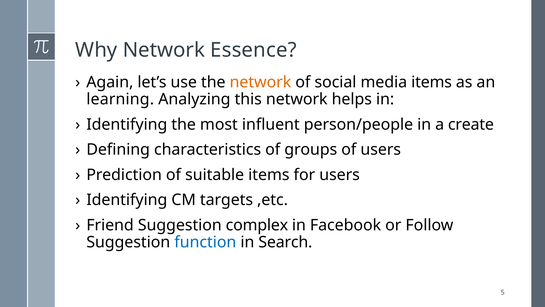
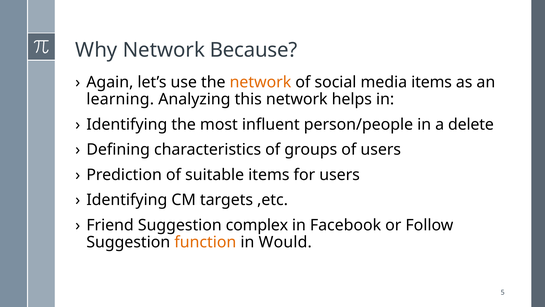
Essence: Essence -> Because
create: create -> delete
function colour: blue -> orange
Search: Search -> Would
